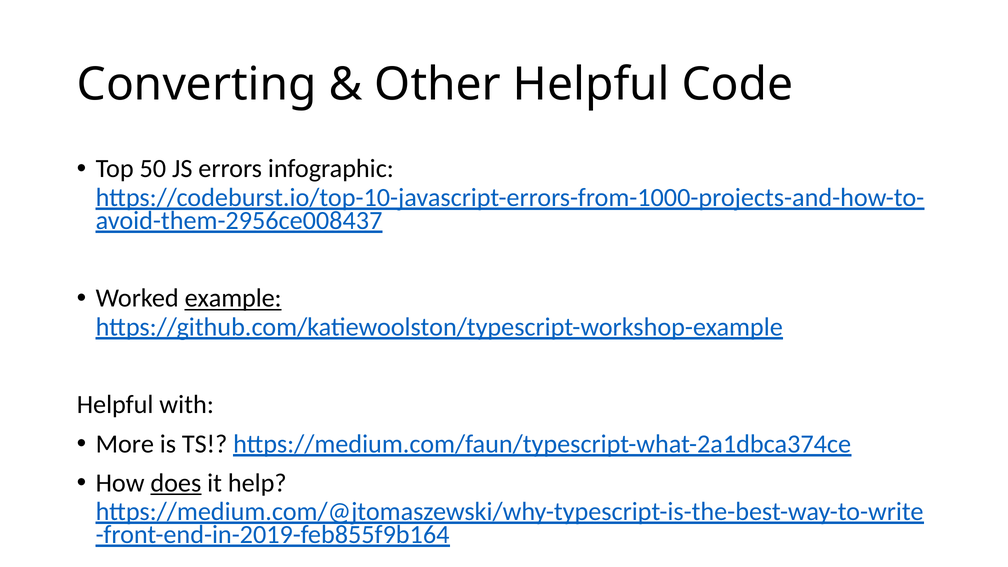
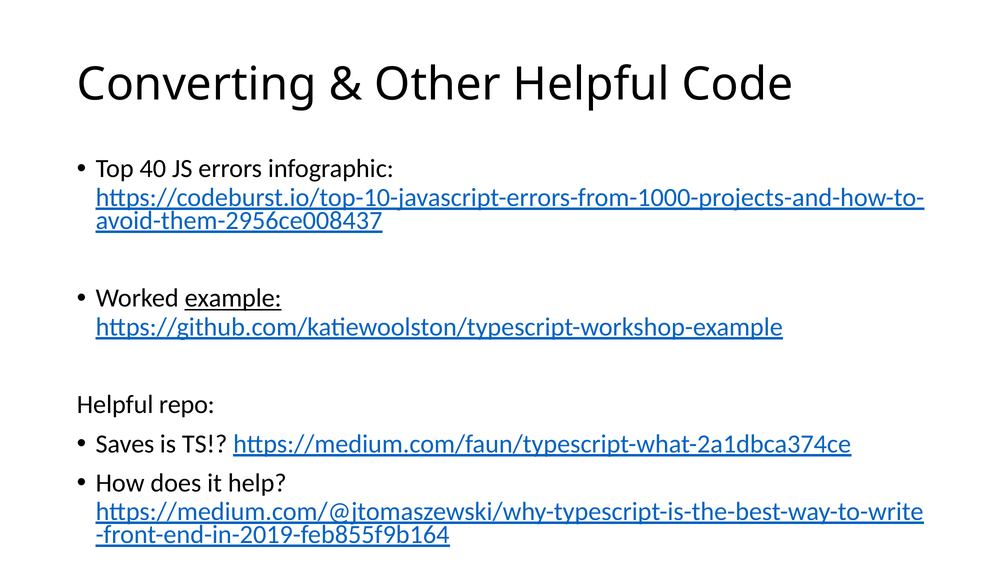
50: 50 -> 40
with: with -> repo
More: More -> Saves
does underline: present -> none
